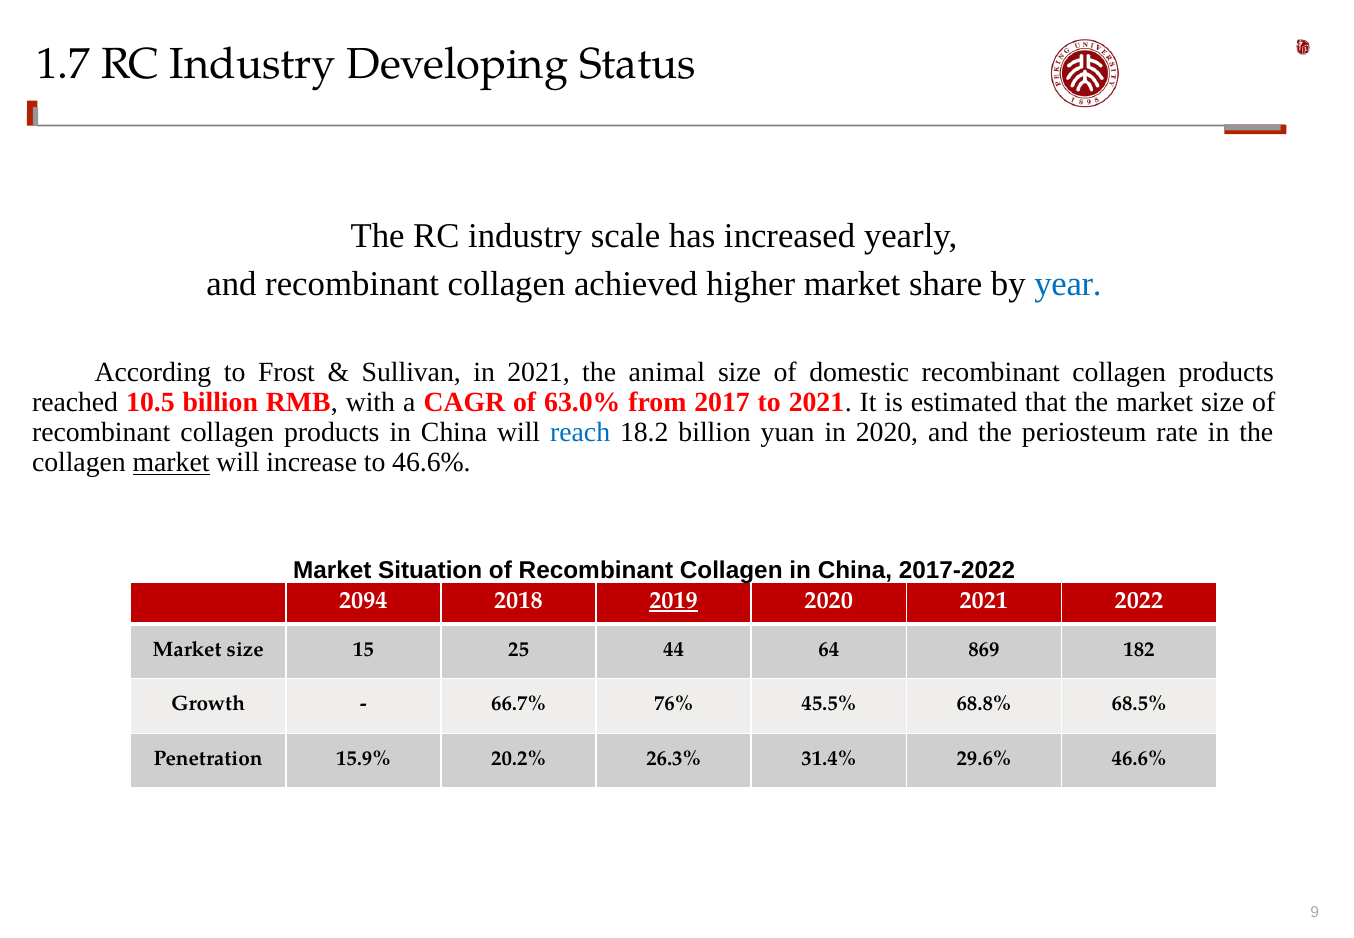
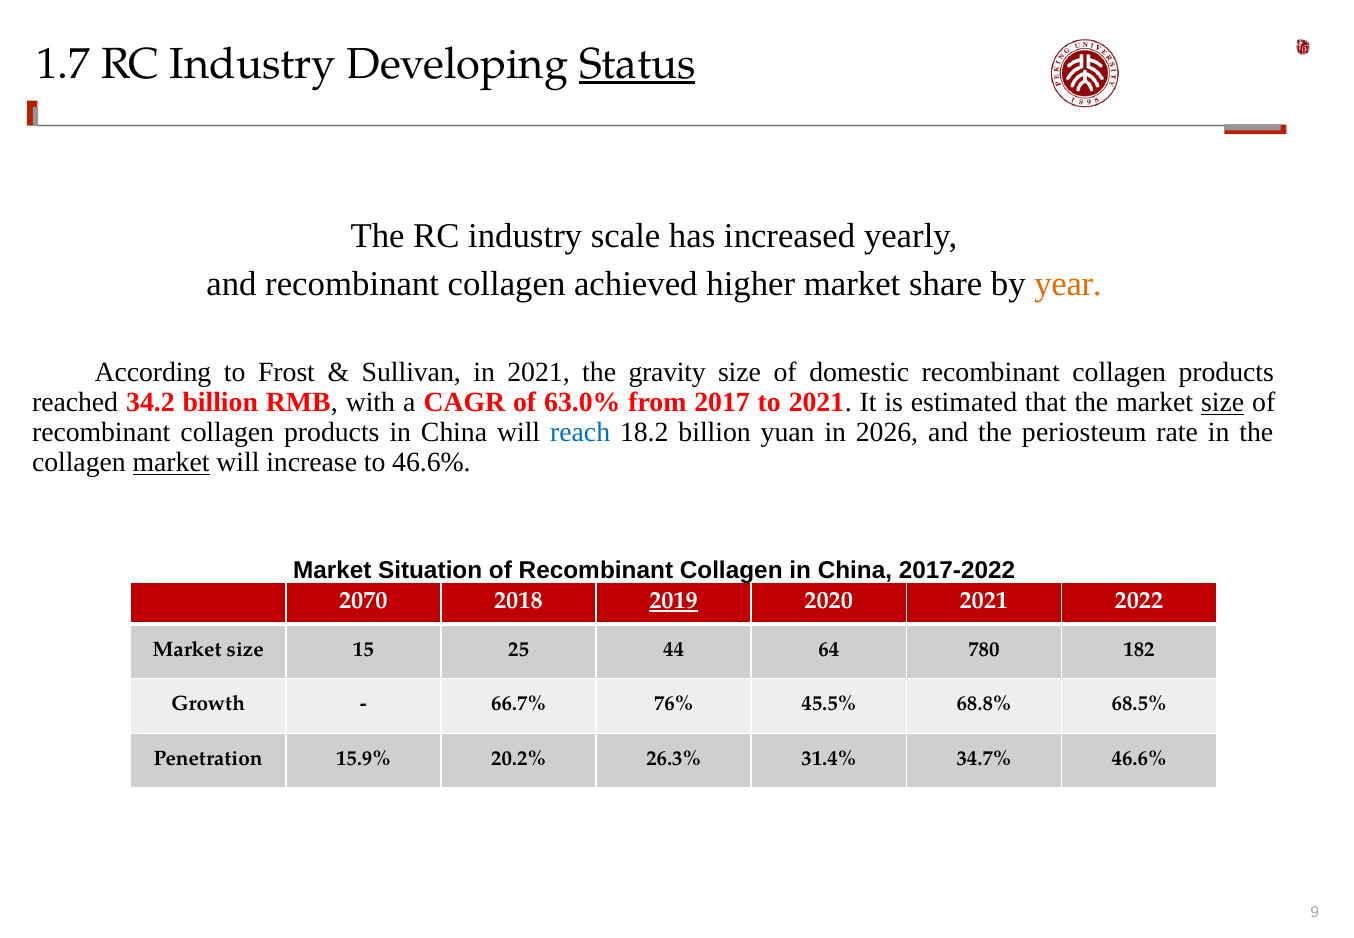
Status underline: none -> present
year colour: blue -> orange
animal: animal -> gravity
10.5: 10.5 -> 34.2
size at (1223, 403) underline: none -> present
in 2020: 2020 -> 2026
2094: 2094 -> 2070
869: 869 -> 780
29.6%: 29.6% -> 34.7%
